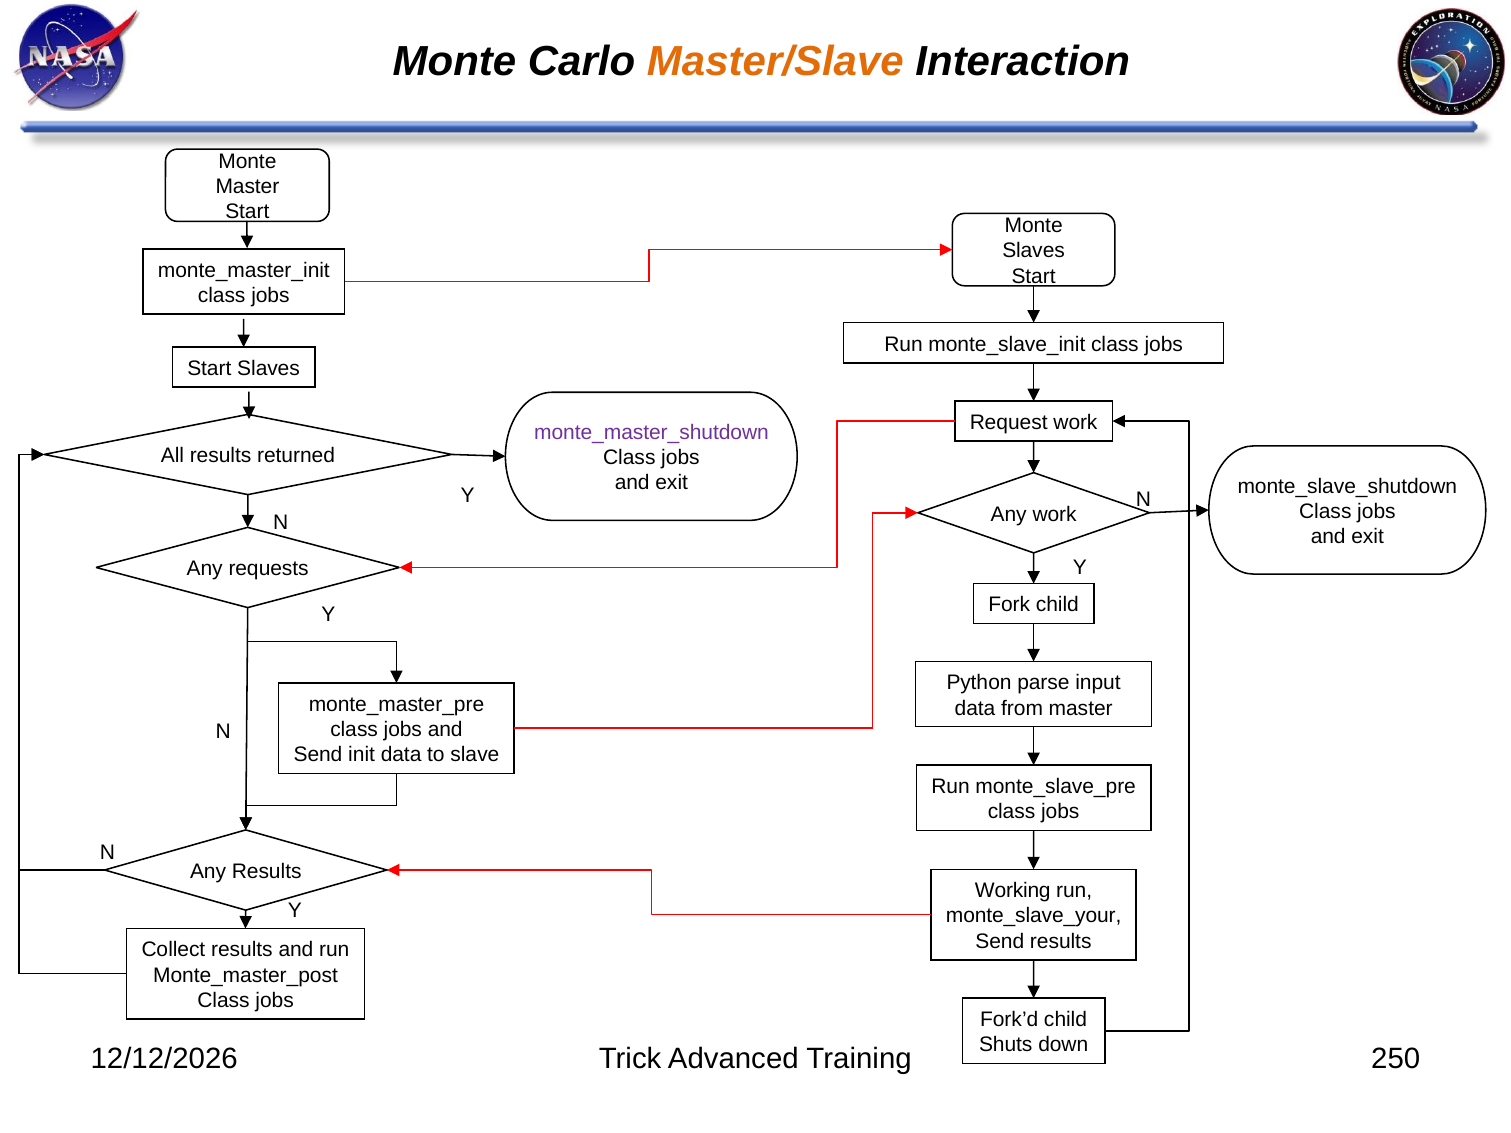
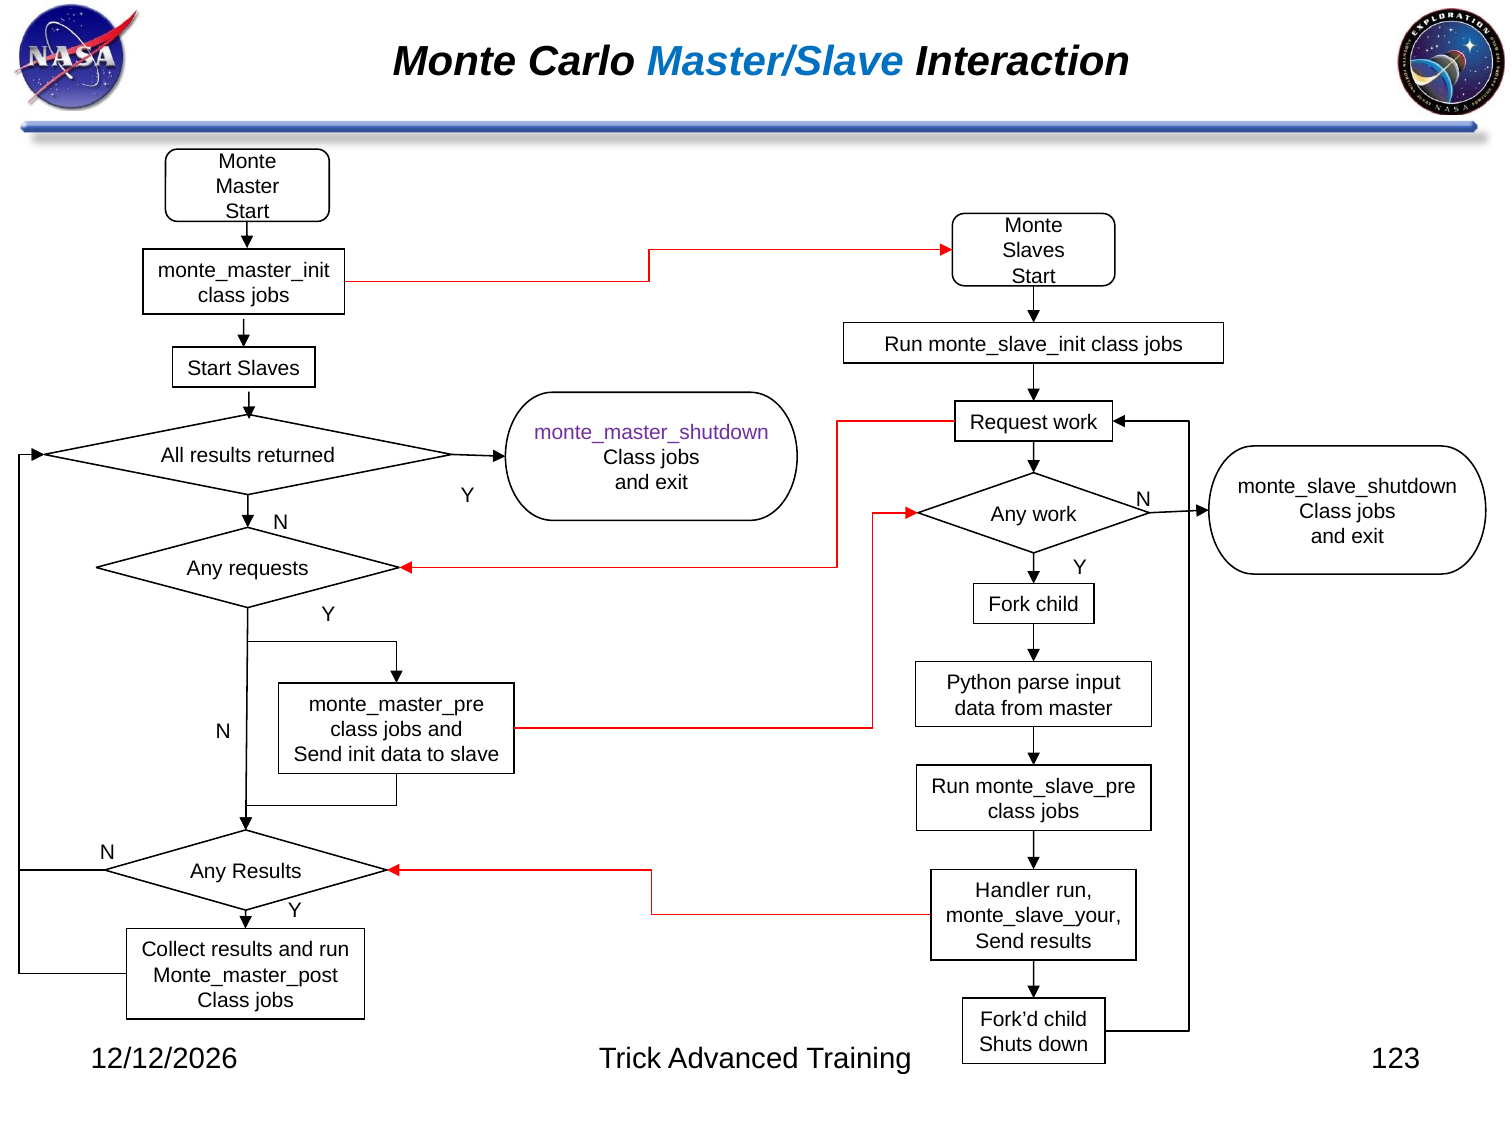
Master/Slave colour: orange -> blue
Working: Working -> Handler
250: 250 -> 123
